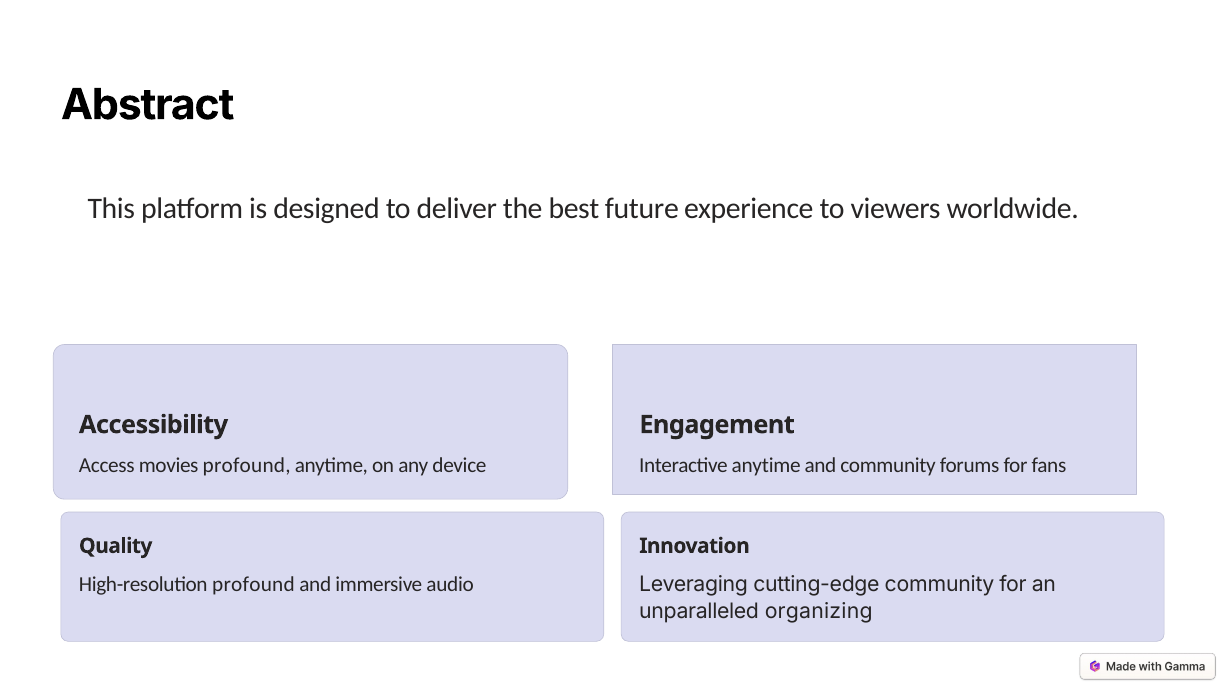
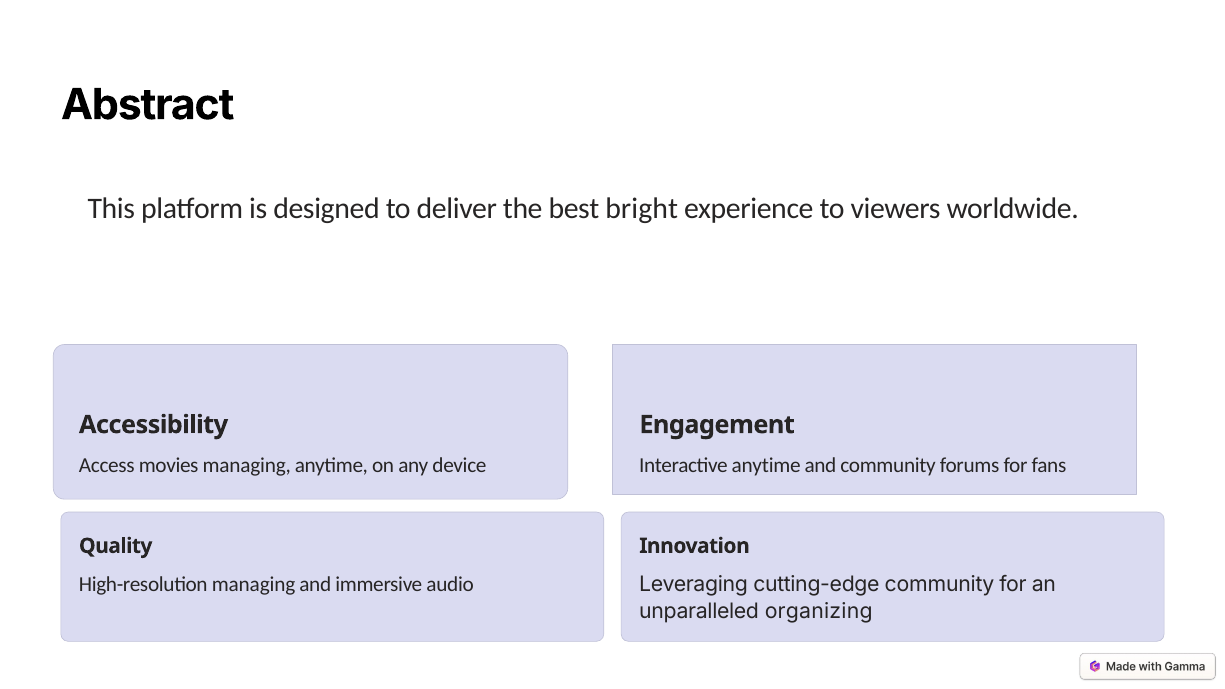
future: future -> bright
movies profound: profound -> managing
High-resolution profound: profound -> managing
